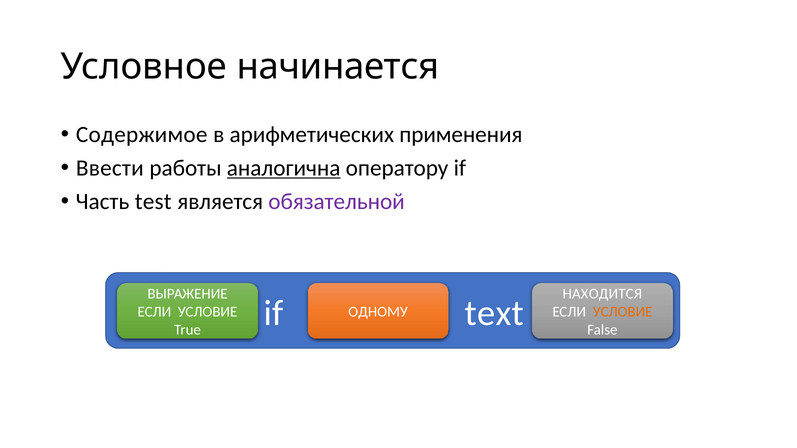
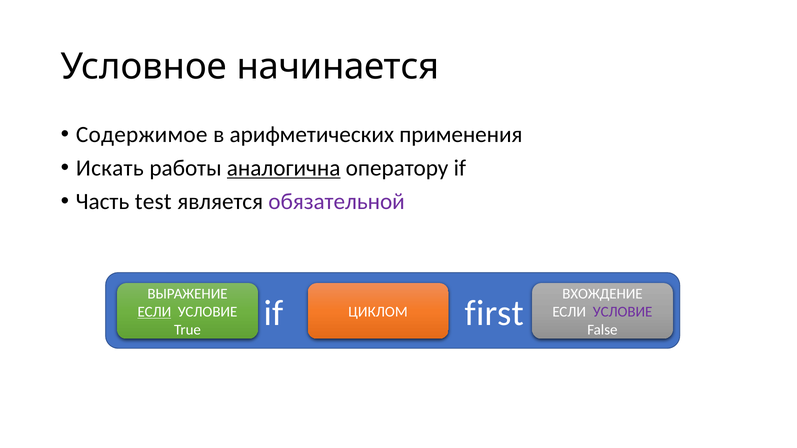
Ввести: Ввести -> Искать
НАХОДИТСЯ: НАХОДИТСЯ -> ВХОЖДЕНИЕ
text: text -> first
ЕСЛИ at (154, 312) underline: none -> present
ОДНОМУ: ОДНОМУ -> ЦИКЛОМ
УСЛОВИЕ at (623, 312) colour: orange -> purple
